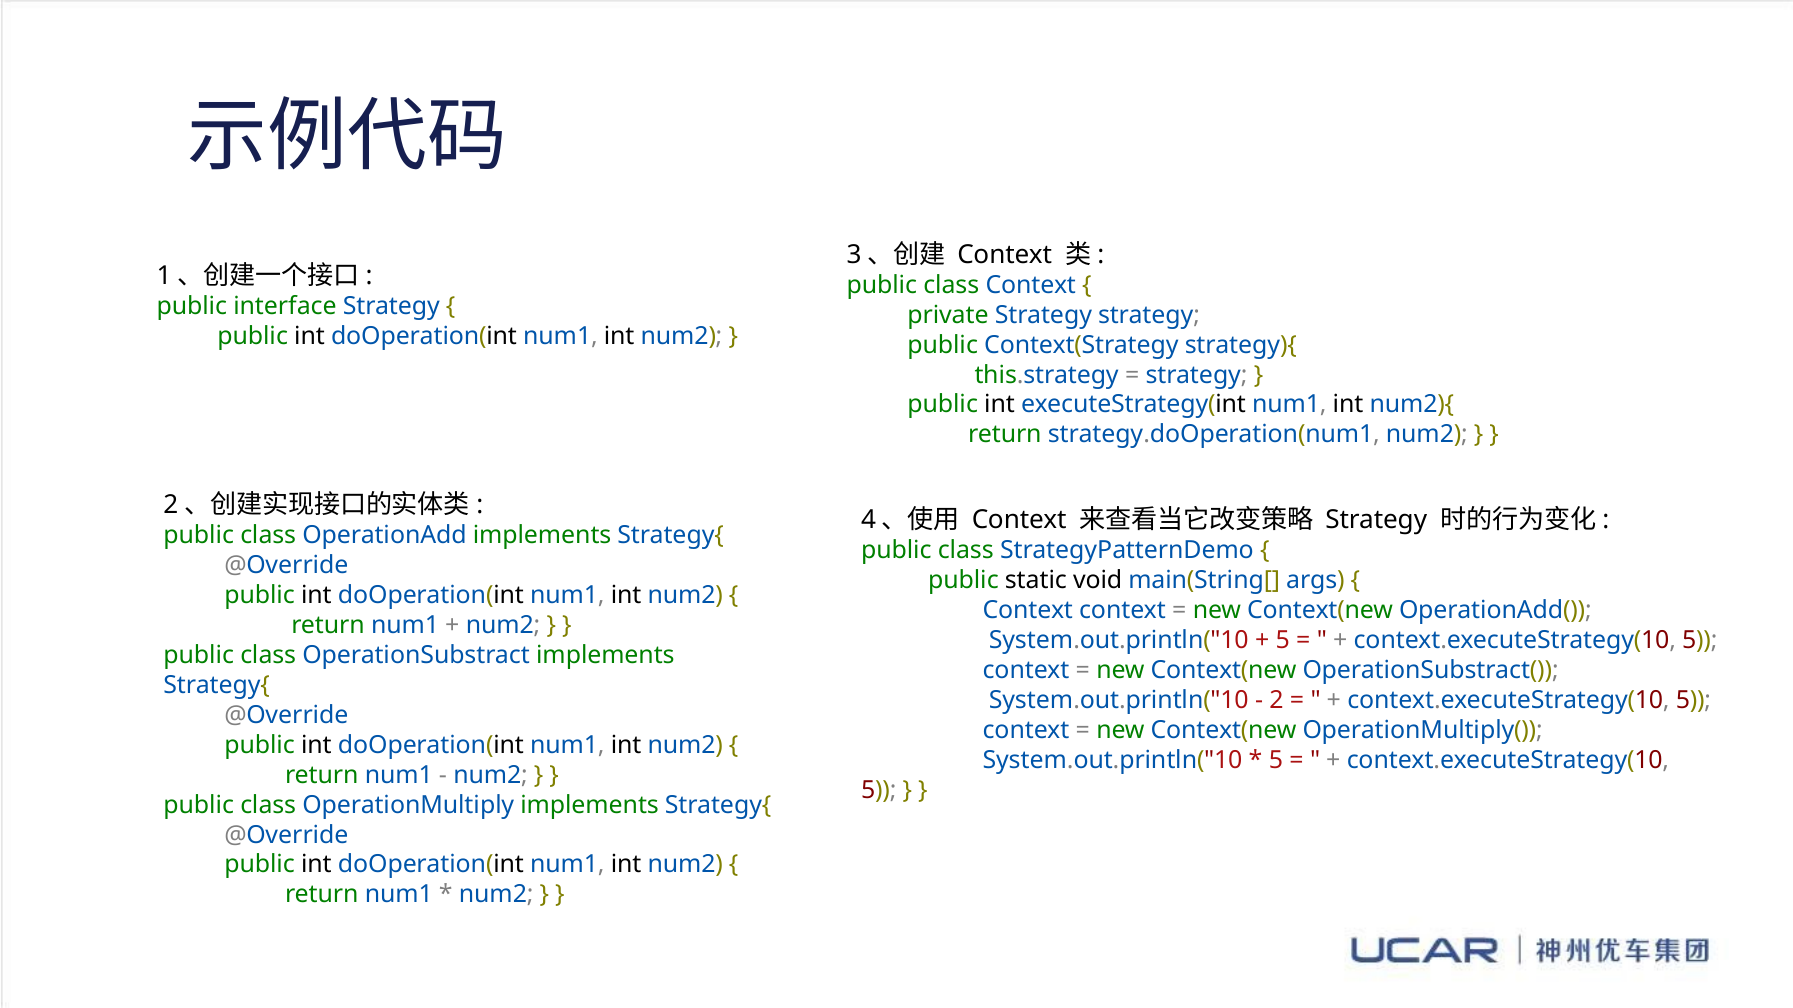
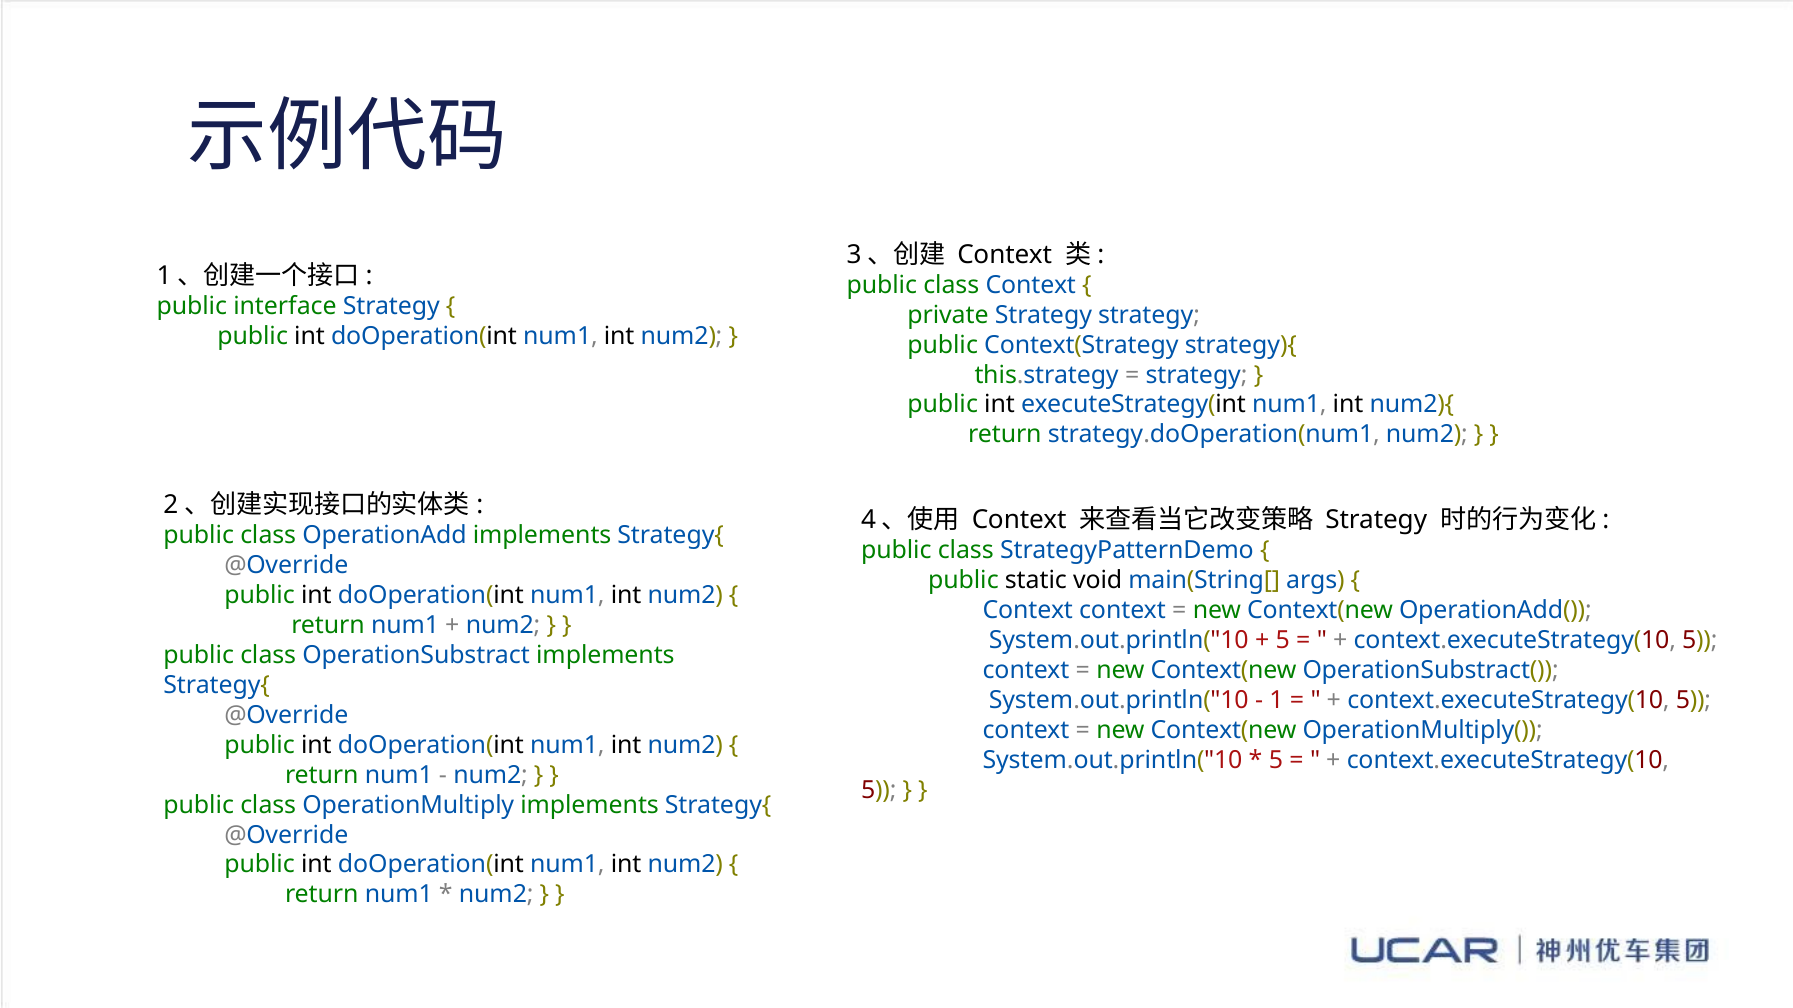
2: 2 -> 1
